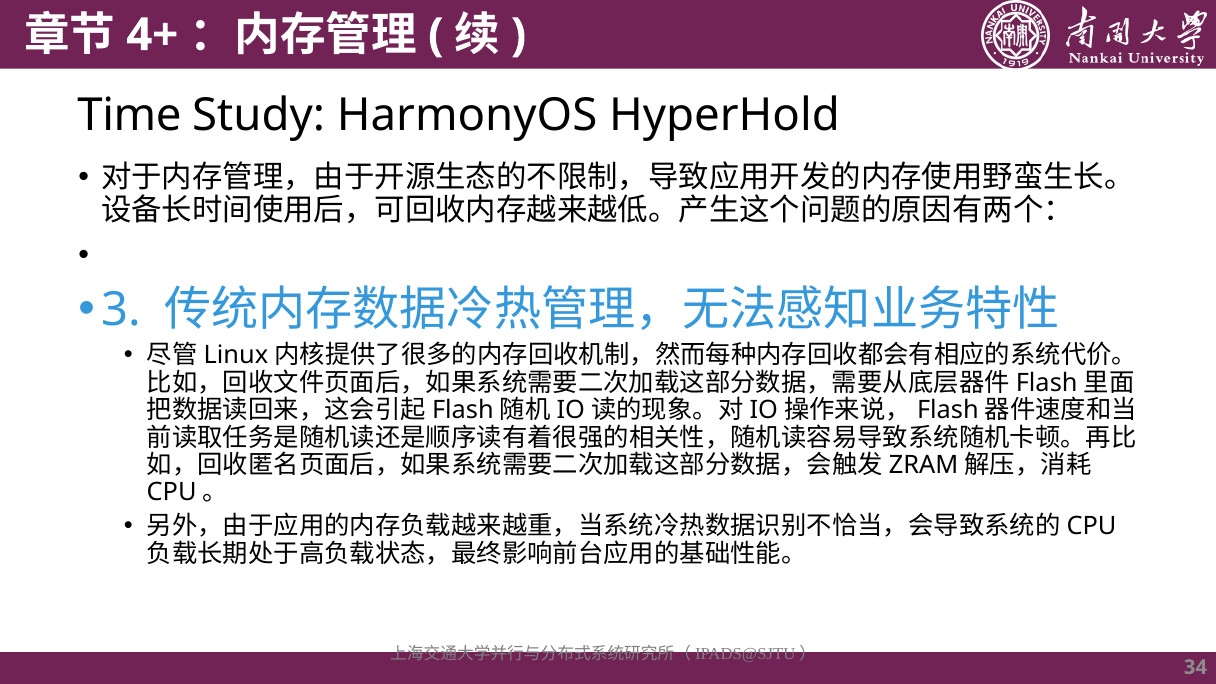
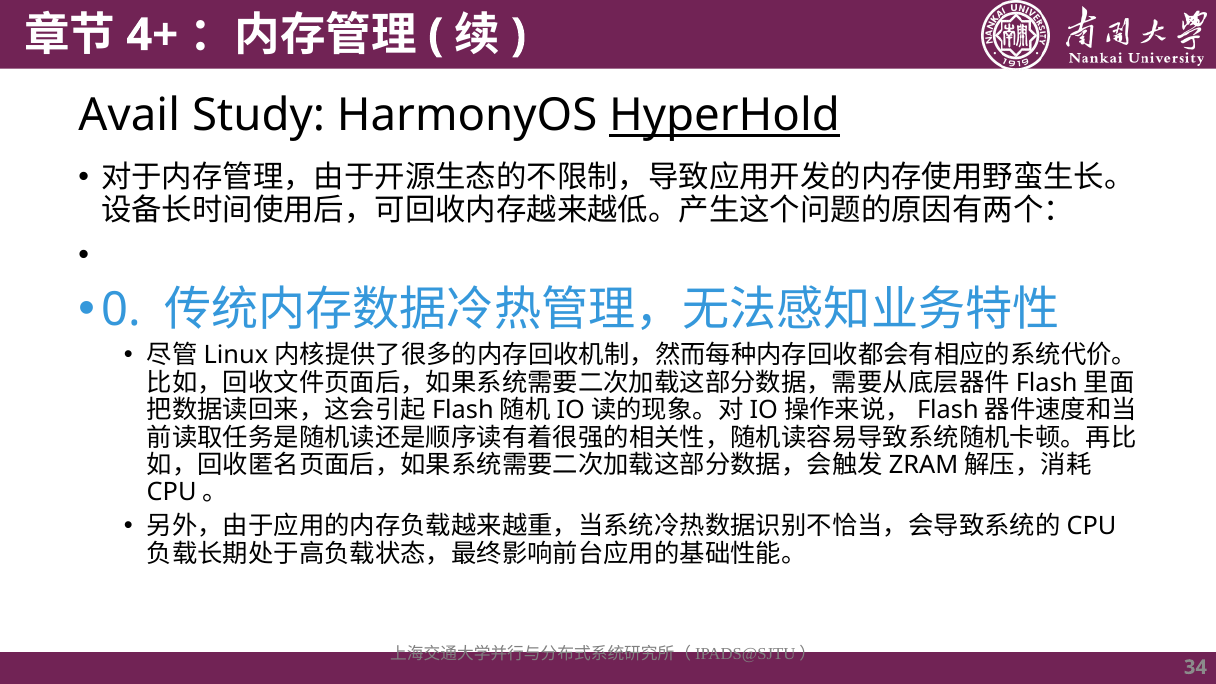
Time: Time -> Avail
HyperHold underline: none -> present
3: 3 -> 0
